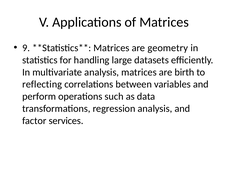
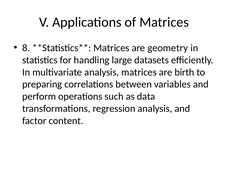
9: 9 -> 8
reflecting: reflecting -> preparing
services: services -> content
